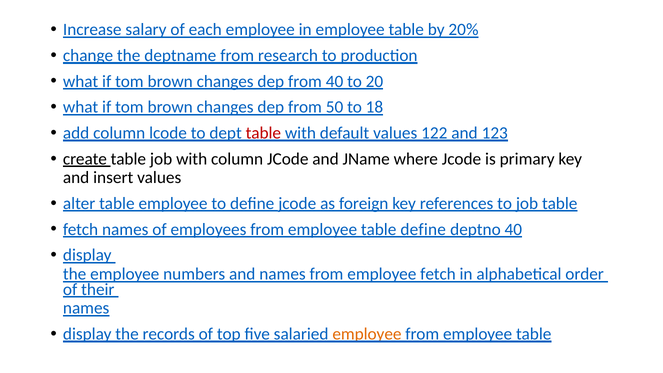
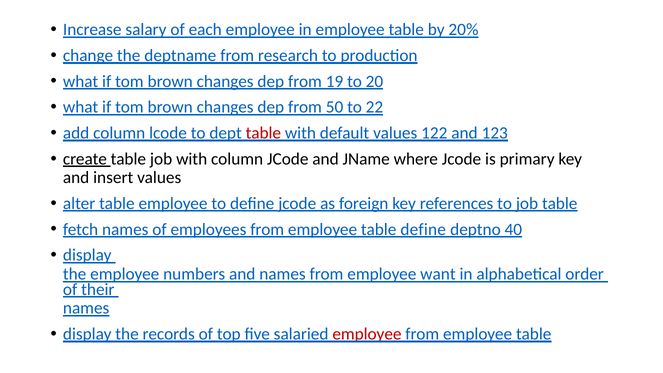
from 40: 40 -> 19
18: 18 -> 22
employee fetch: fetch -> want
employee at (367, 334) colour: orange -> red
